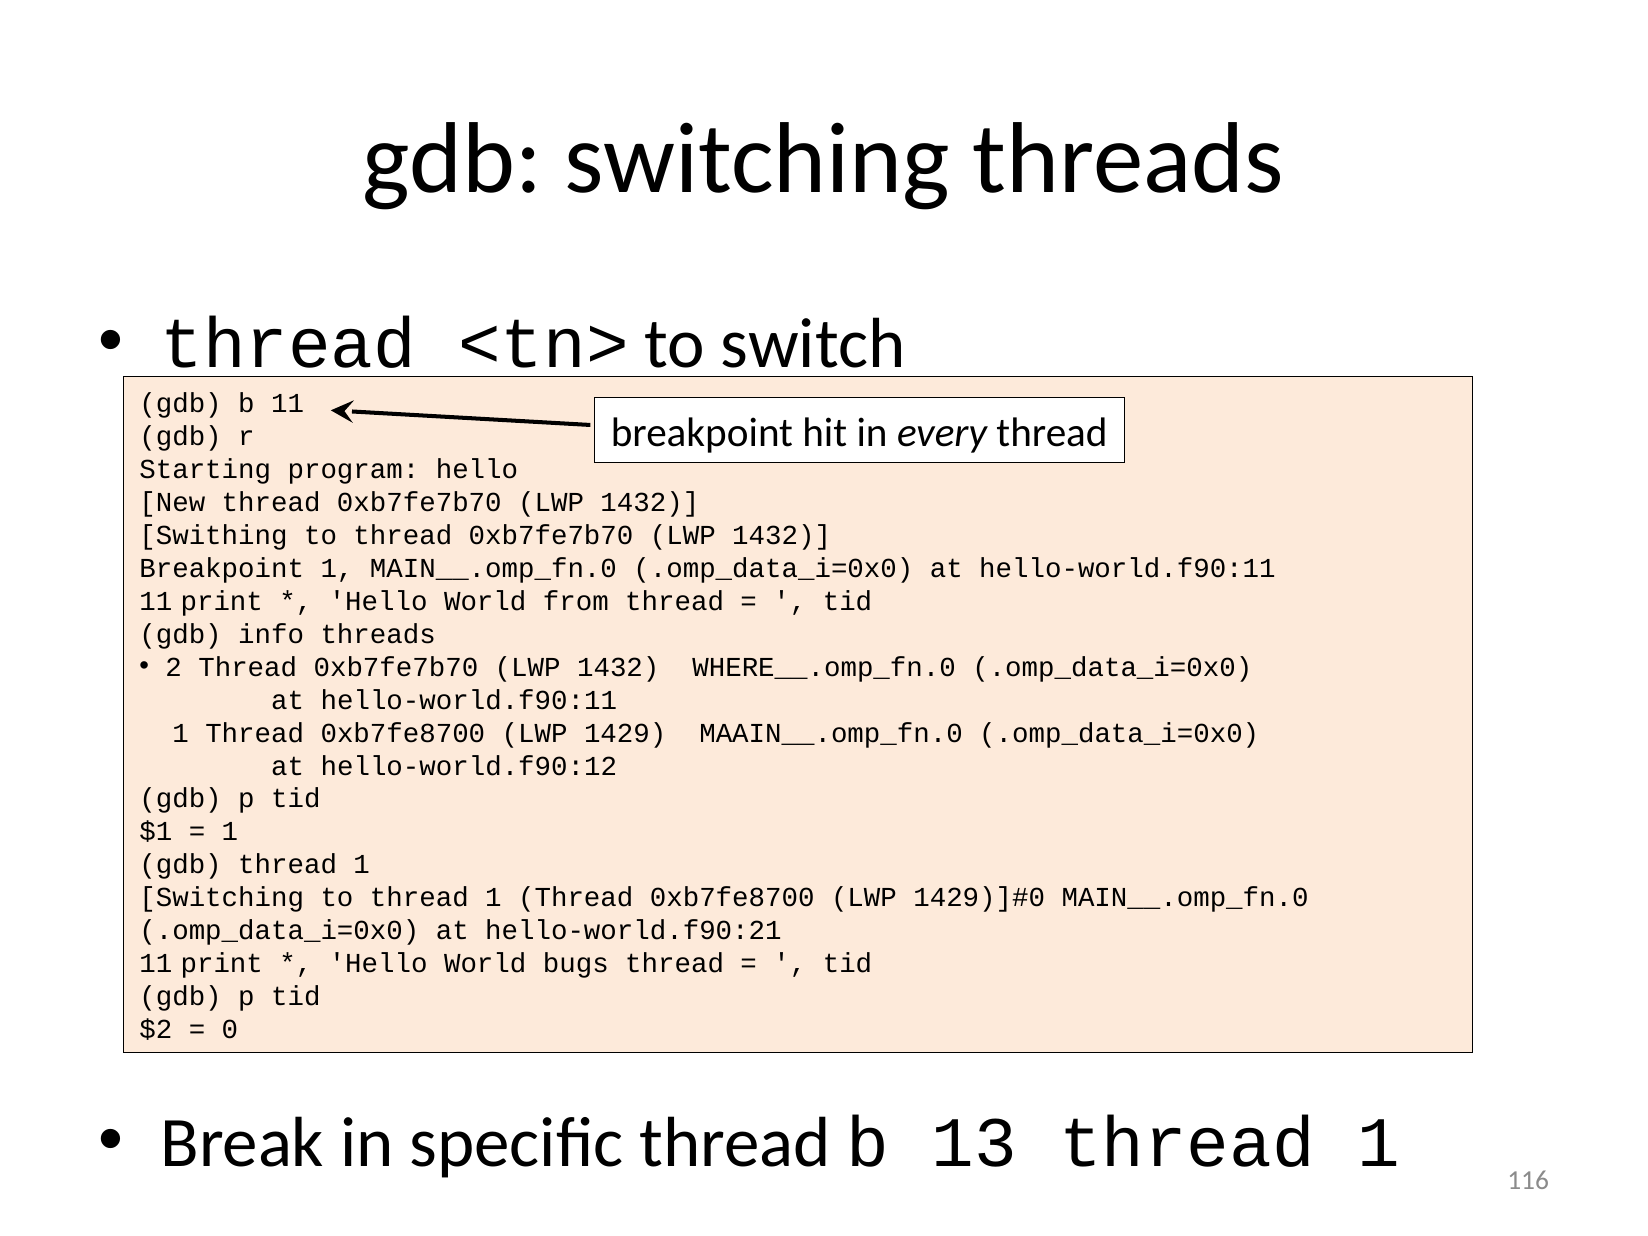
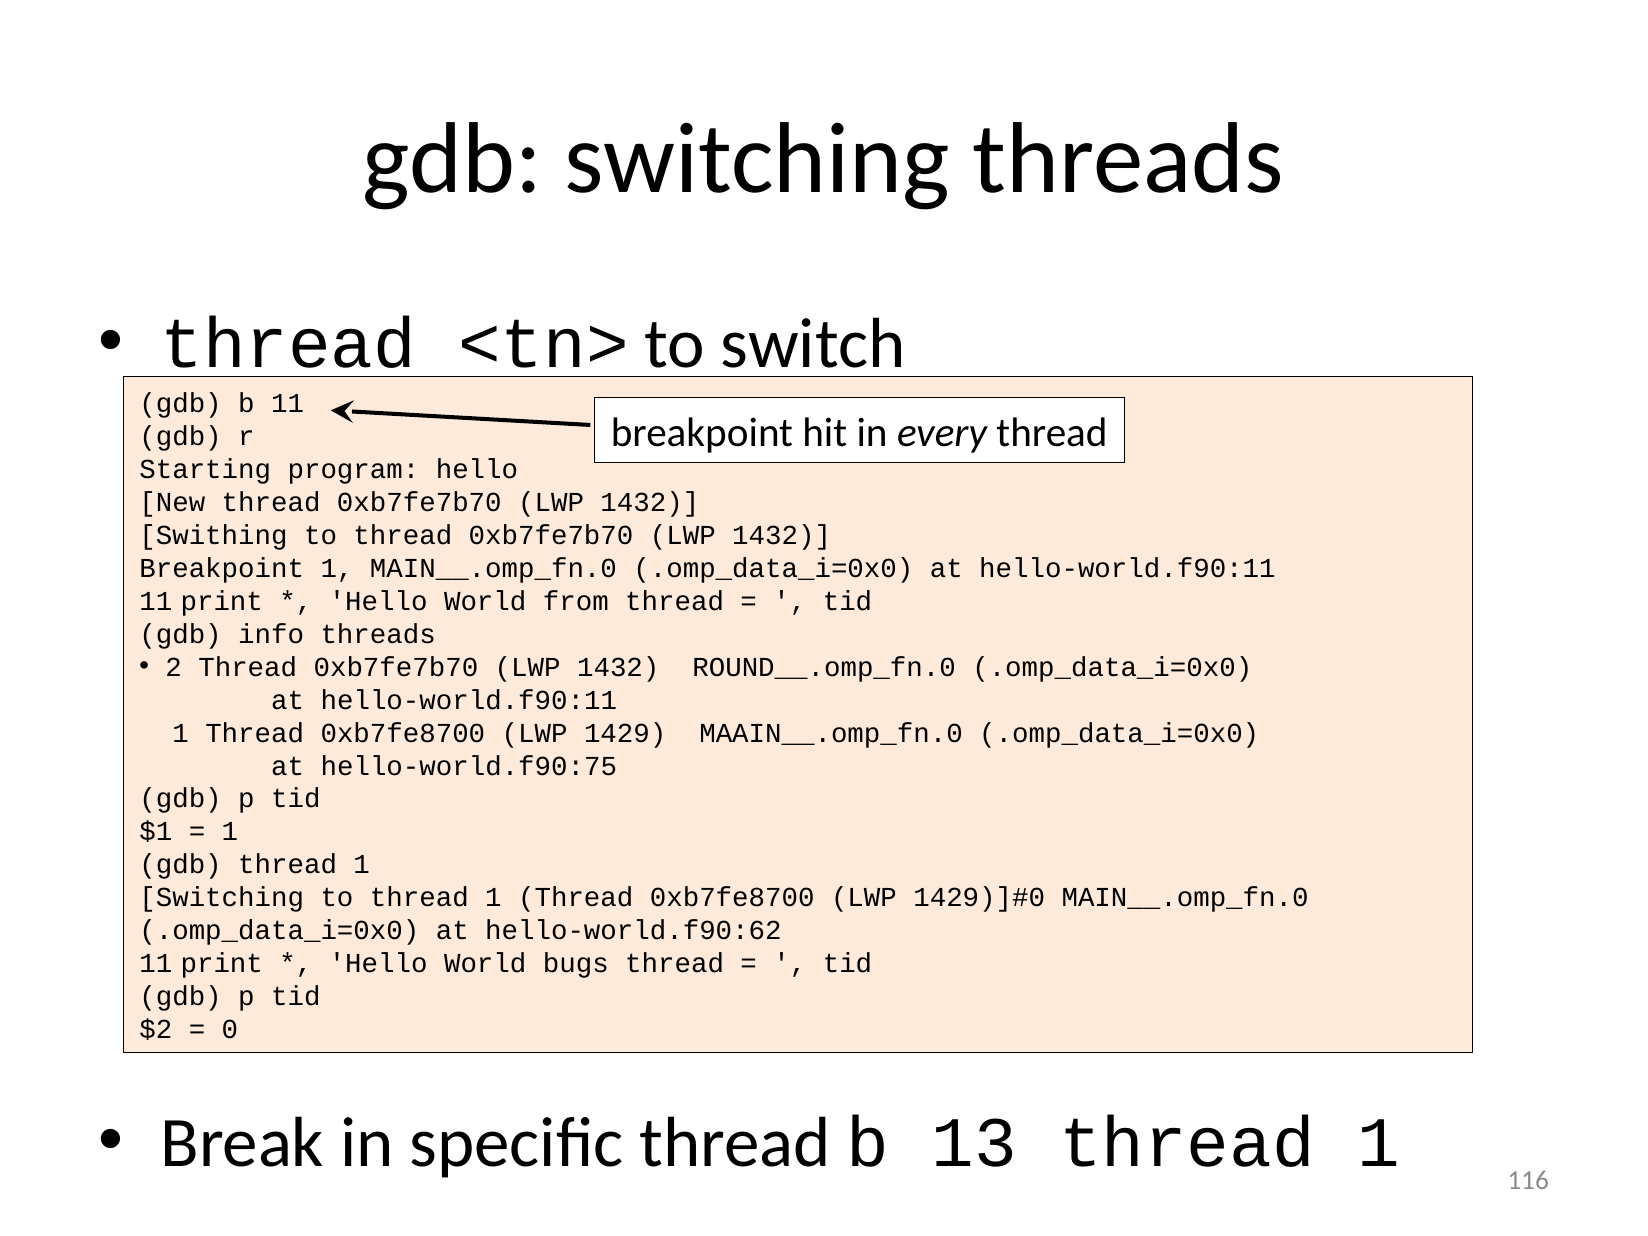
WHERE__.omp_fn.0: WHERE__.omp_fn.0 -> ROUND__.omp_fn.0
hello-world.f90:12: hello-world.f90:12 -> hello-world.f90:75
hello-world.f90:21: hello-world.f90:21 -> hello-world.f90:62
